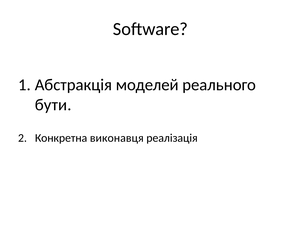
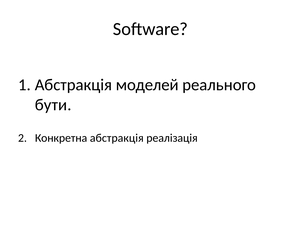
Конкретна виконавця: виконавця -> абстракція
